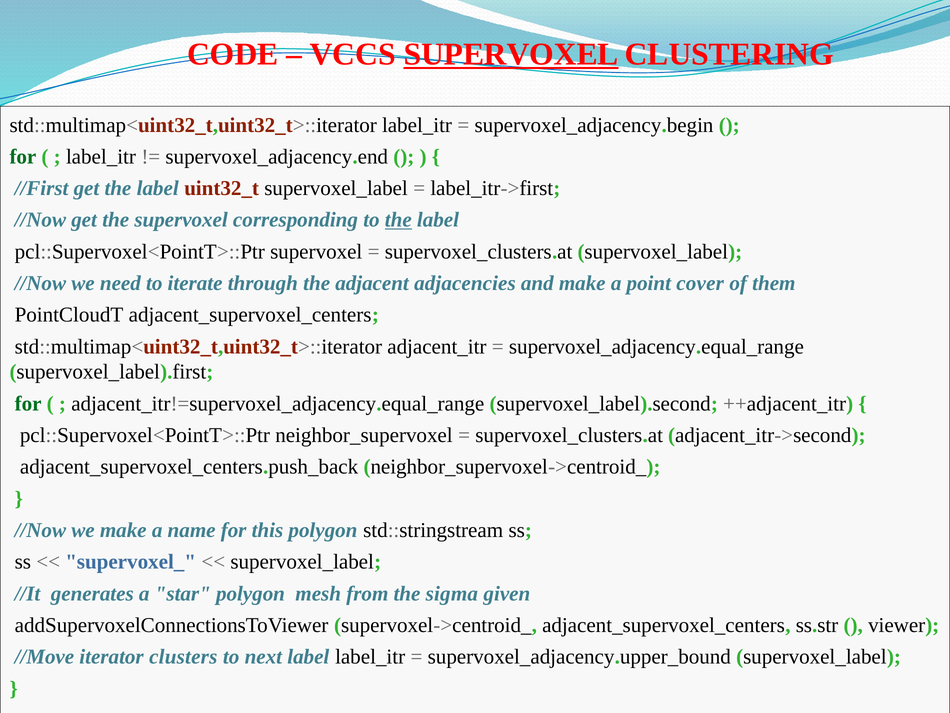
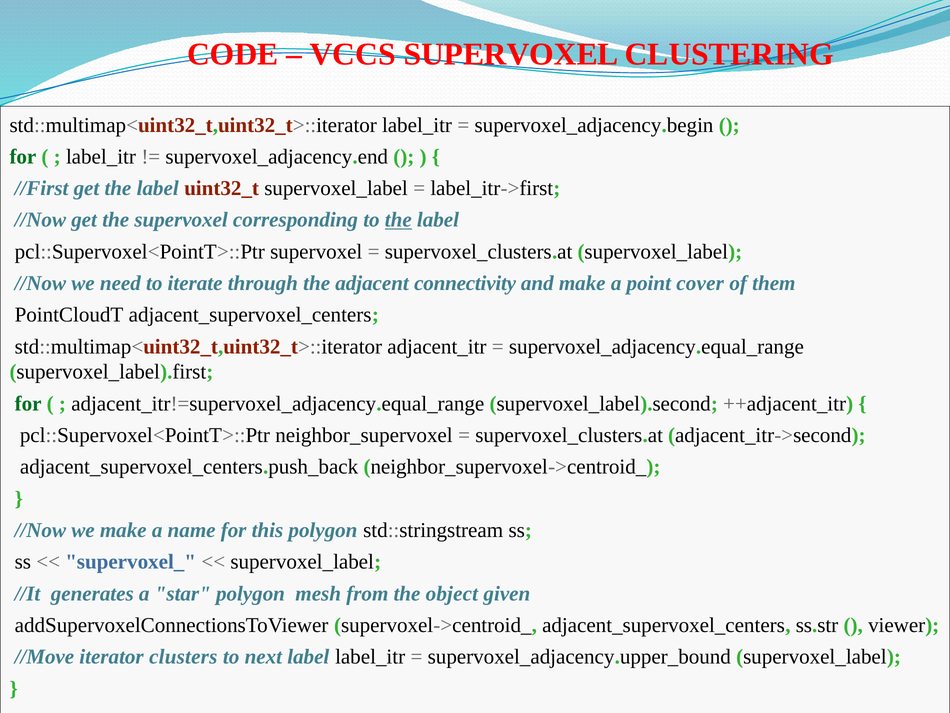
SUPERVOXEL at (511, 54) underline: present -> none
adjacencies: adjacencies -> connectivity
sigma: sigma -> object
